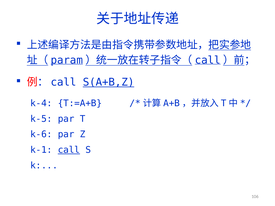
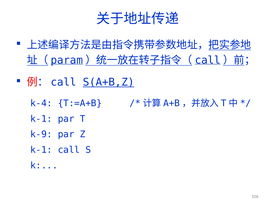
k-5 at (41, 119): k-5 -> k-1
k-6: k-6 -> k-9
call underline: present -> none
